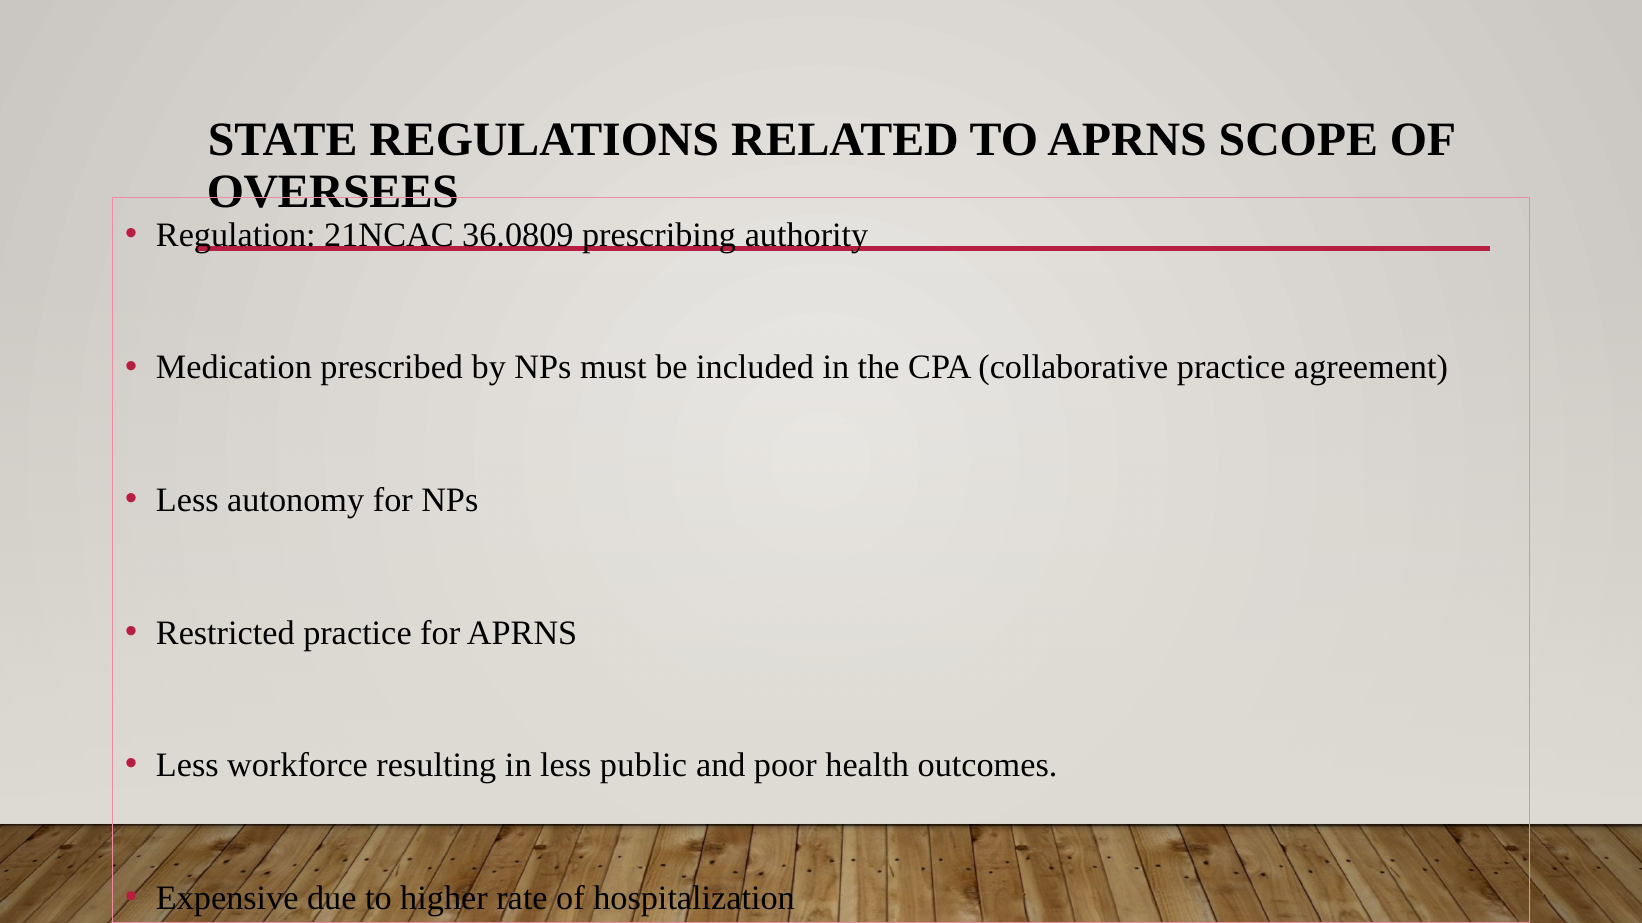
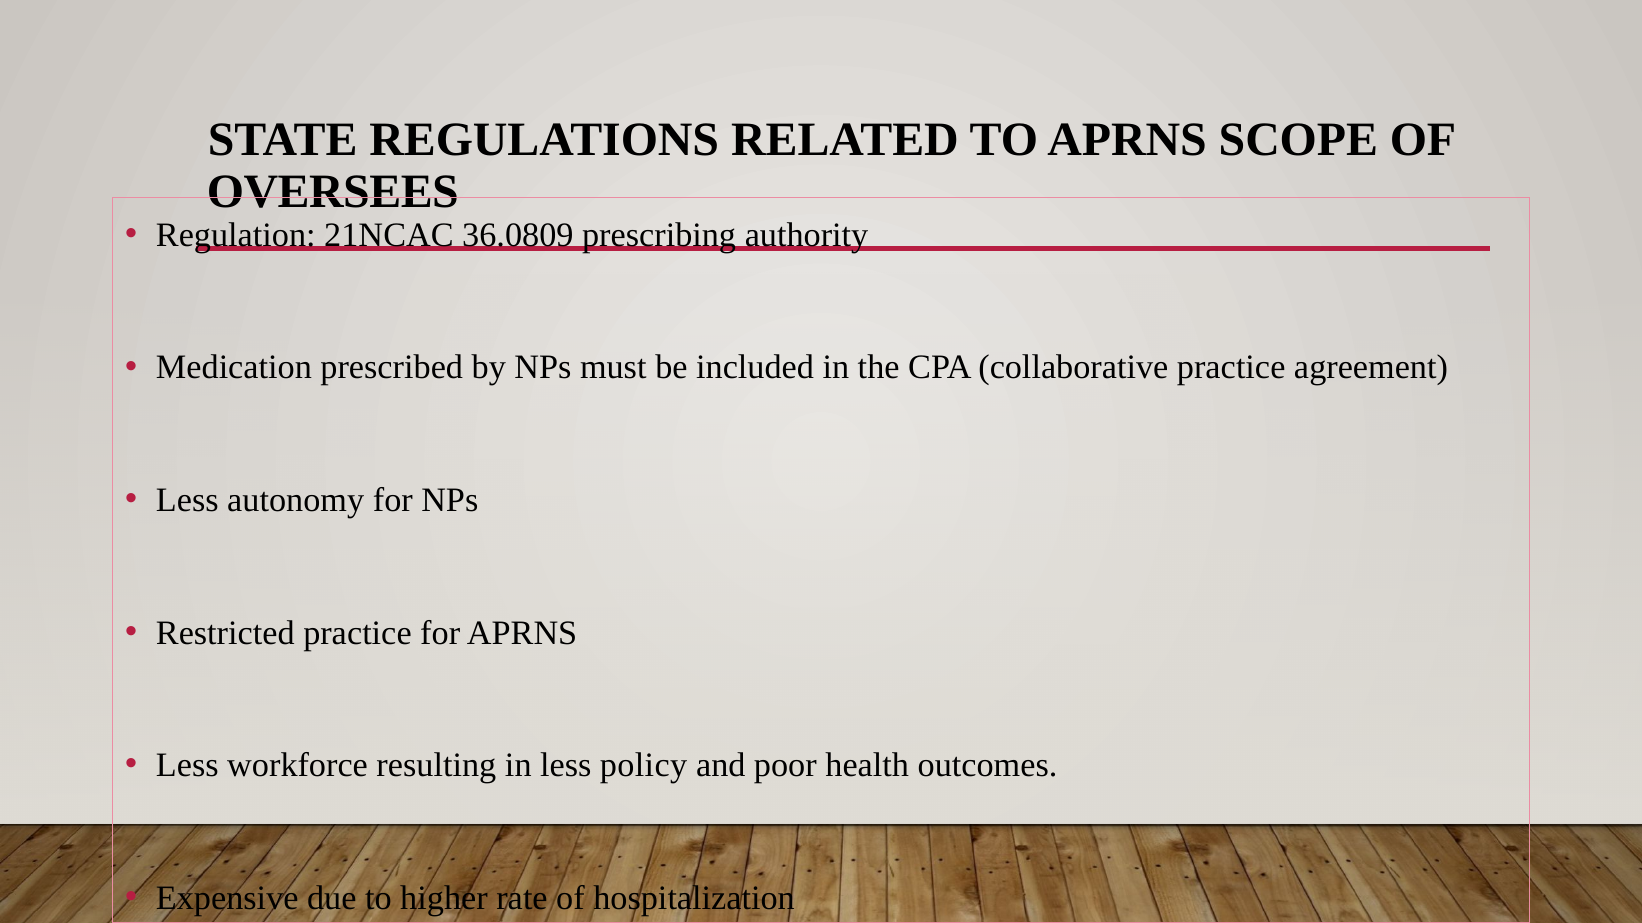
public: public -> policy
